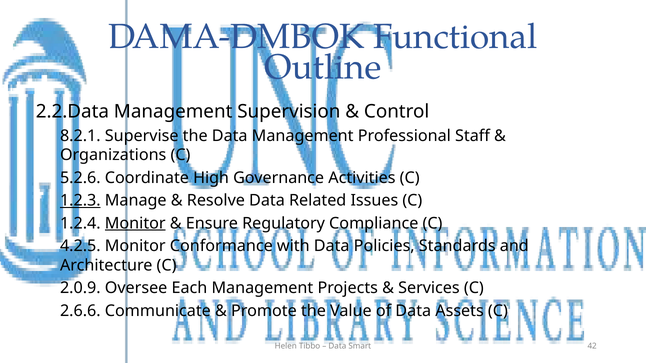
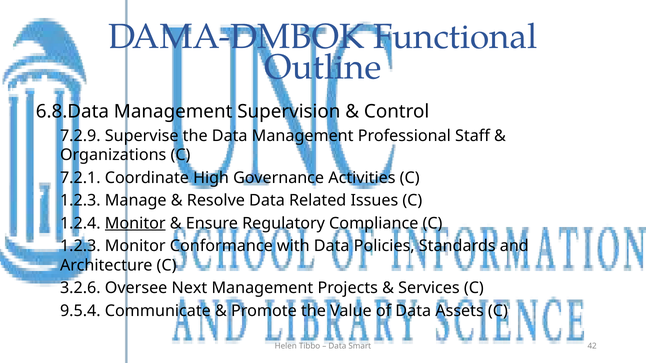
2.2.Data: 2.2.Data -> 6.8.Data
8.2.1: 8.2.1 -> 7.2.9
5.2.6: 5.2.6 -> 7.2.1
1.2.3 at (80, 201) underline: present -> none
4.2.5 at (80, 246): 4.2.5 -> 1.2.3
2.0.9: 2.0.9 -> 3.2.6
Each: Each -> Next
2.6.6: 2.6.6 -> 9.5.4
